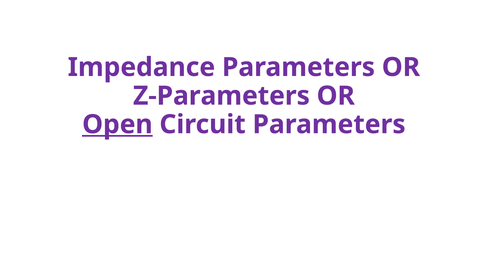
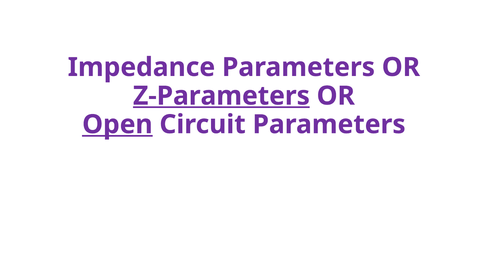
Z-Parameters underline: none -> present
